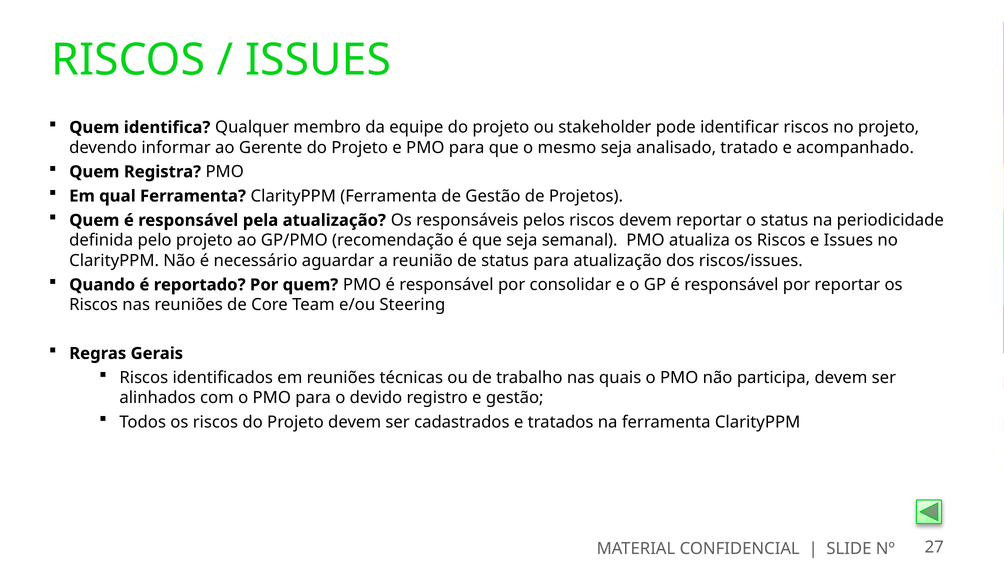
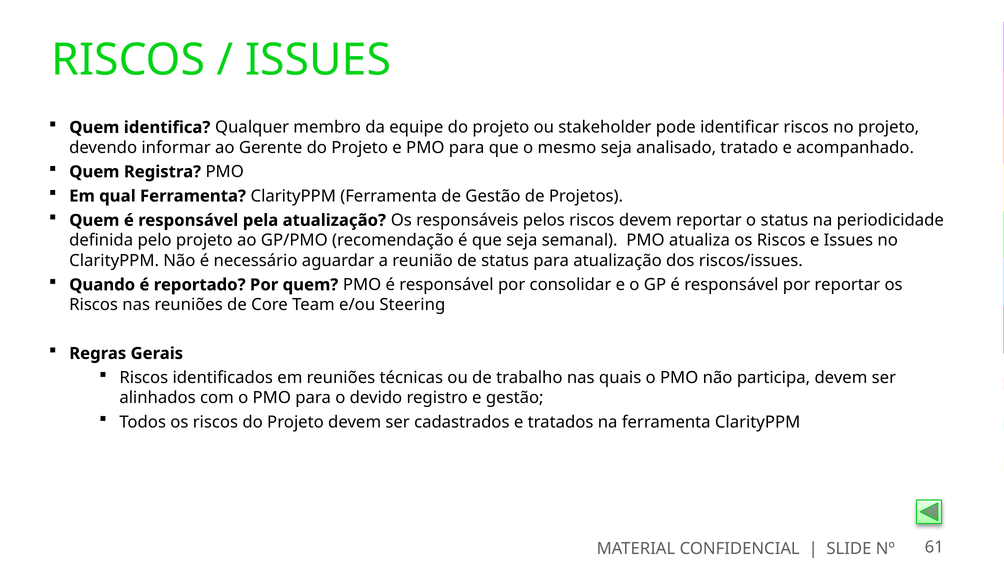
27: 27 -> 61
